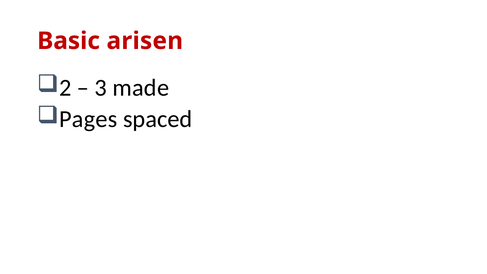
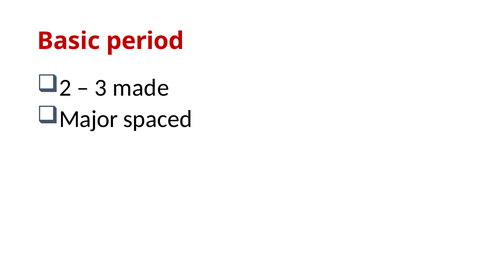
arisen: arisen -> period
Pages: Pages -> Major
